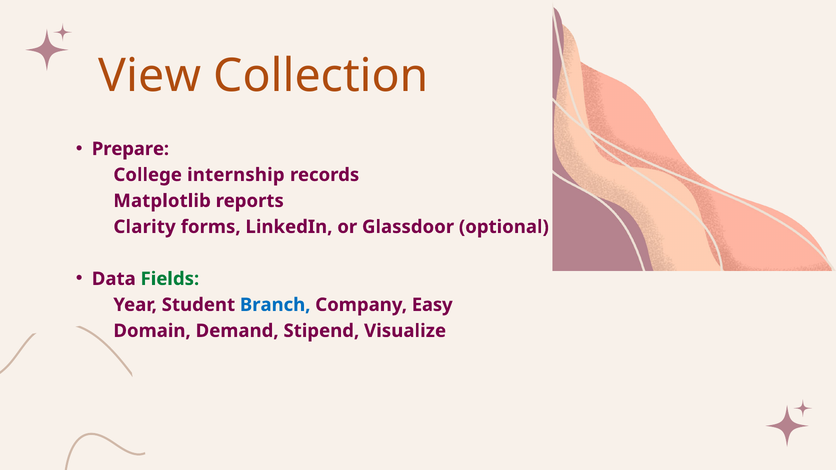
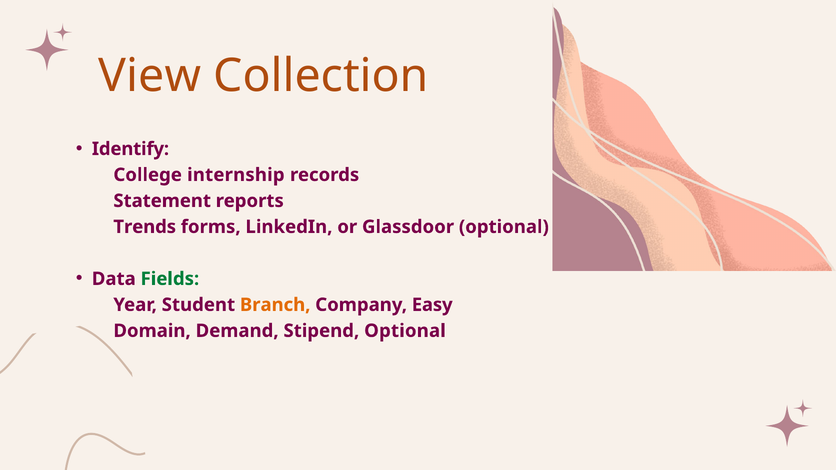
Prepare: Prepare -> Identify
Matplotlib: Matplotlib -> Statement
Clarity: Clarity -> Trends
Branch colour: blue -> orange
Stipend Visualize: Visualize -> Optional
